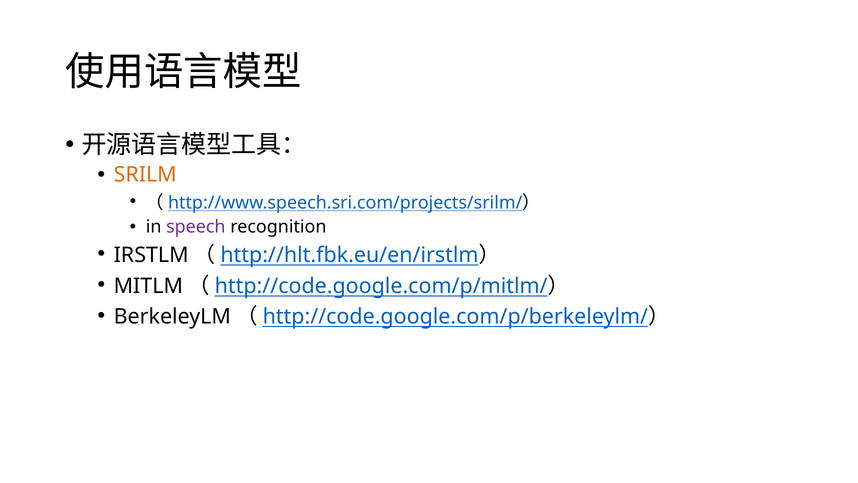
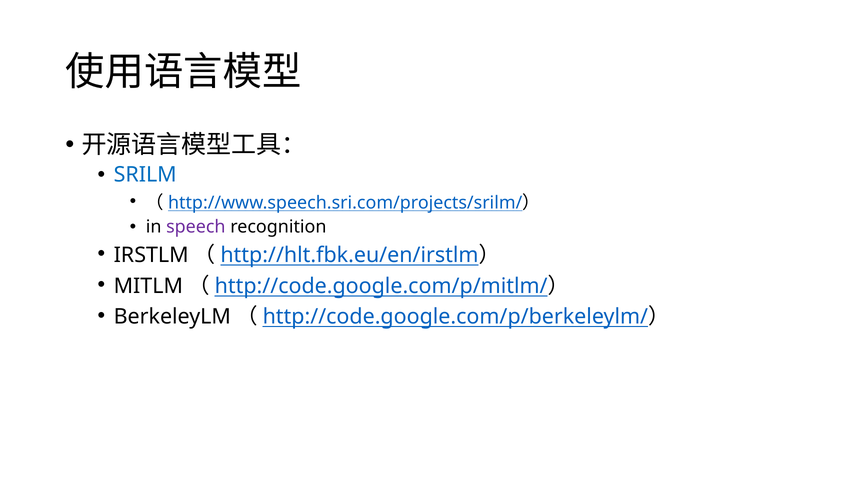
SRILM colour: orange -> blue
